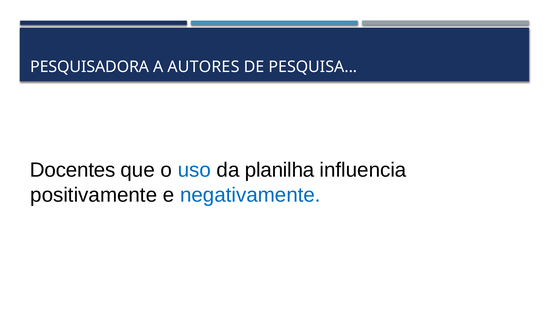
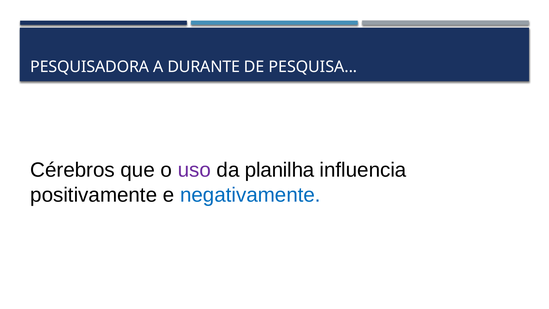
AUTORES: AUTORES -> DURANTE
Docentes: Docentes -> Cérebros
uso colour: blue -> purple
